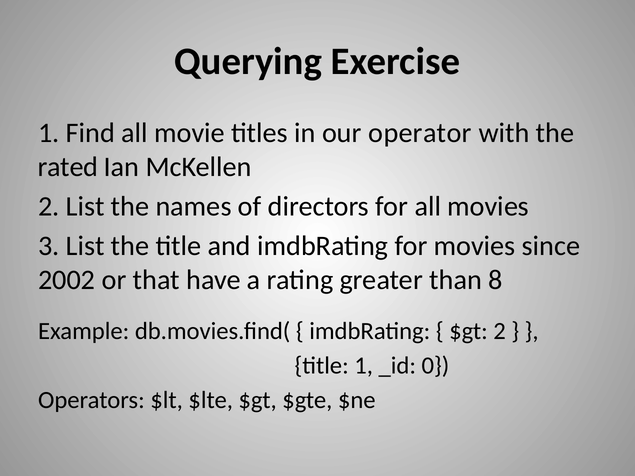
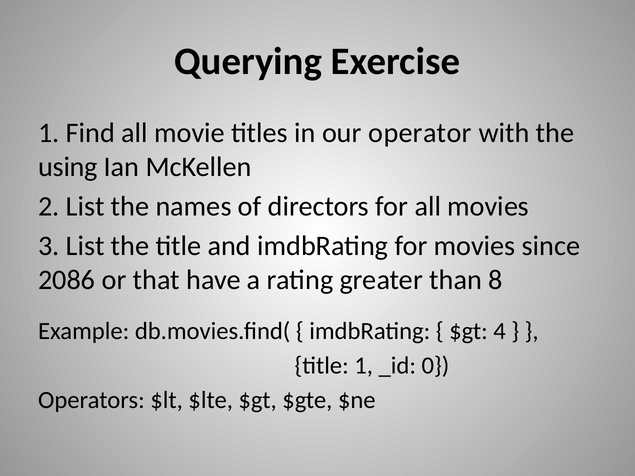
rated: rated -> using
2002: 2002 -> 2086
$gt 2: 2 -> 4
